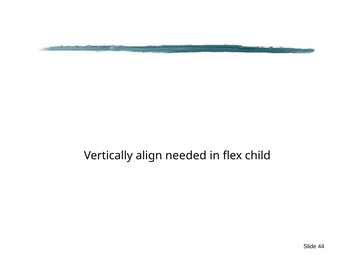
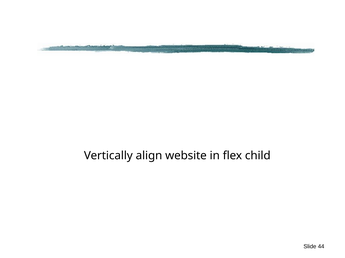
needed: needed -> website
